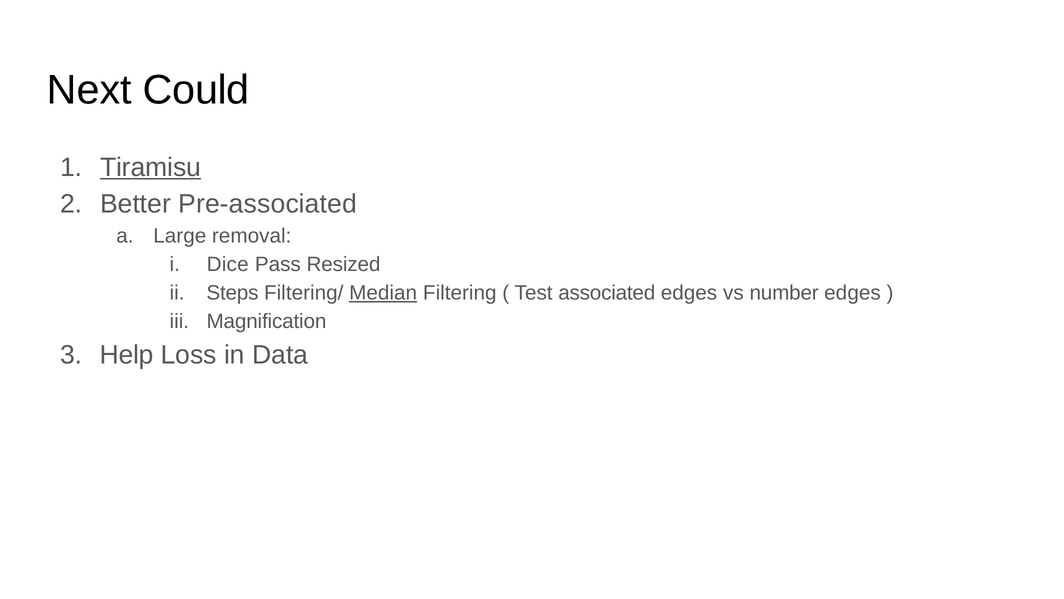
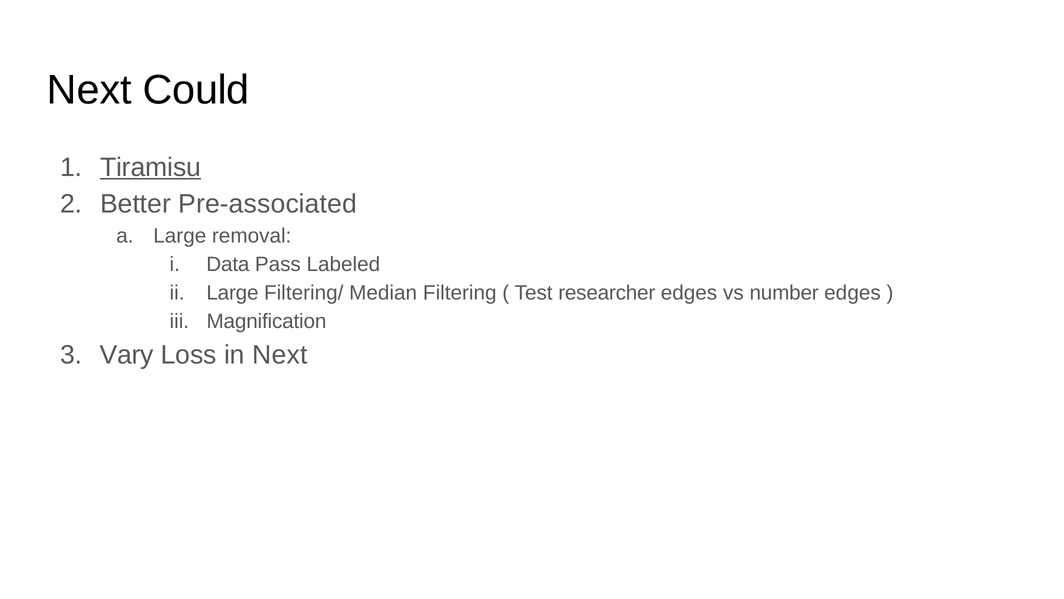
Dice: Dice -> Data
Resized: Resized -> Labeled
Steps at (232, 293): Steps -> Large
Median underline: present -> none
associated: associated -> researcher
Help: Help -> Vary
in Data: Data -> Next
